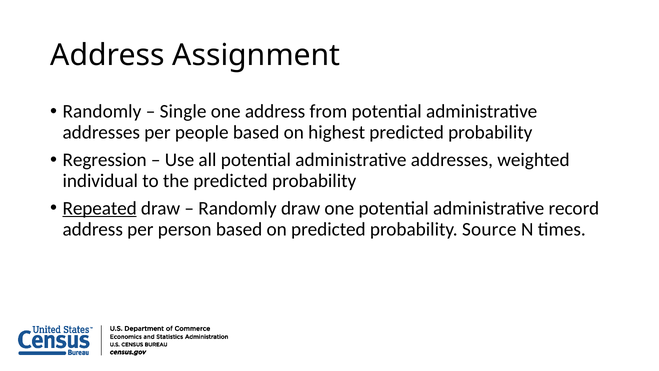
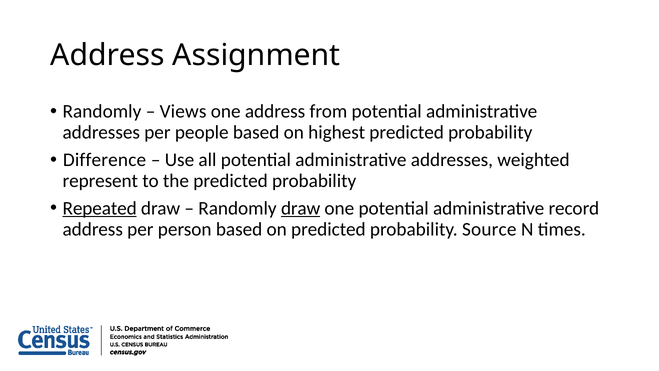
Single: Single -> Views
Regression: Regression -> Difference
individual: individual -> represent
draw at (301, 208) underline: none -> present
